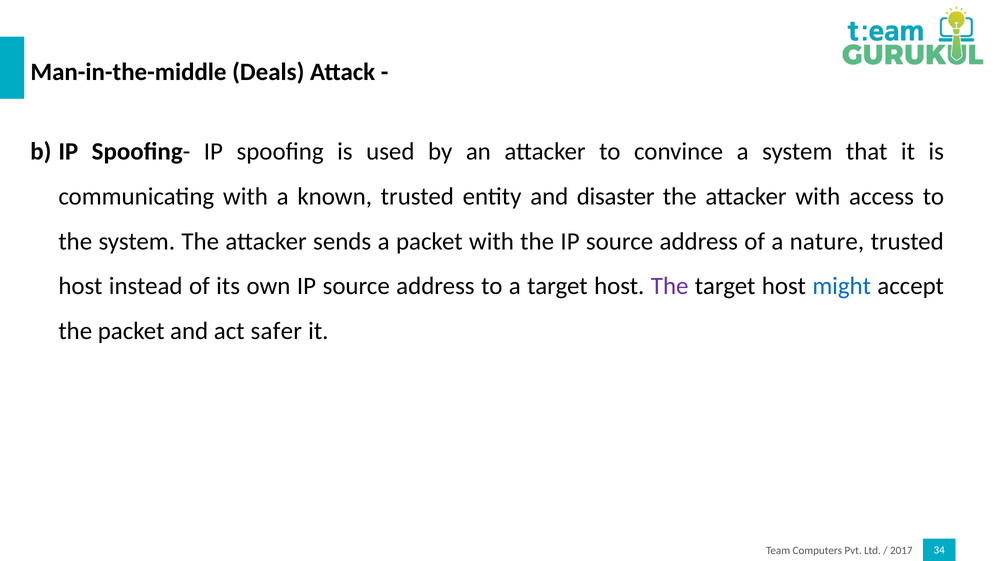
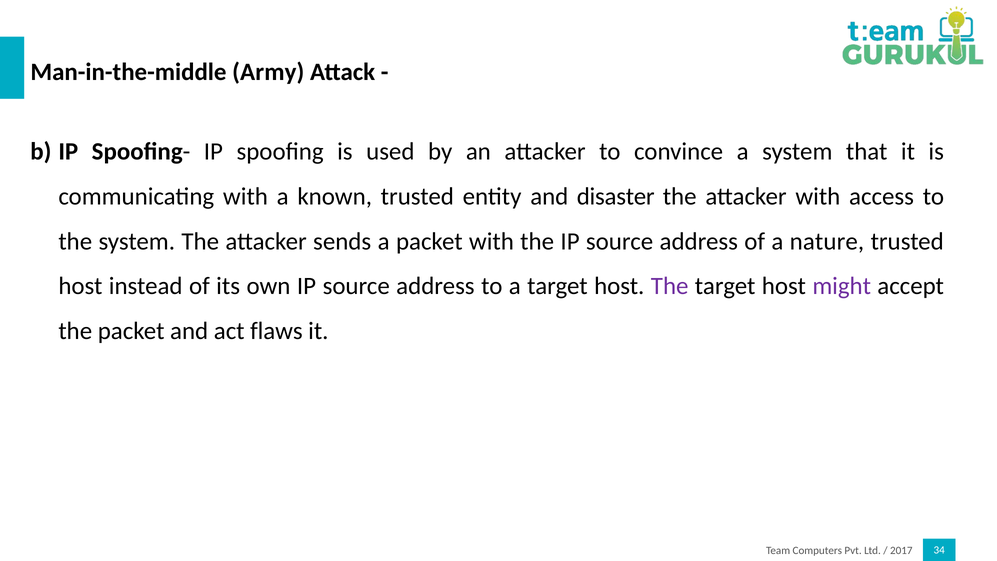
Deals: Deals -> Army
might colour: blue -> purple
safer: safer -> flaws
